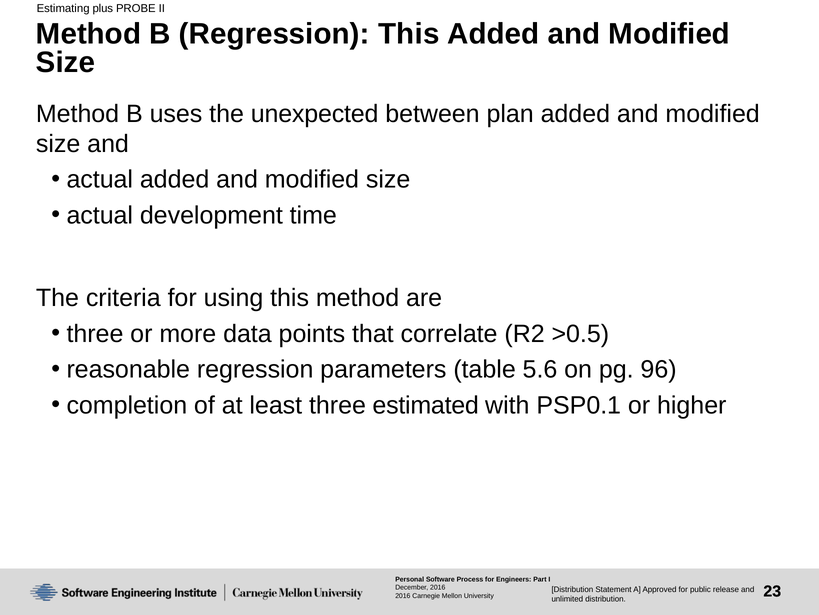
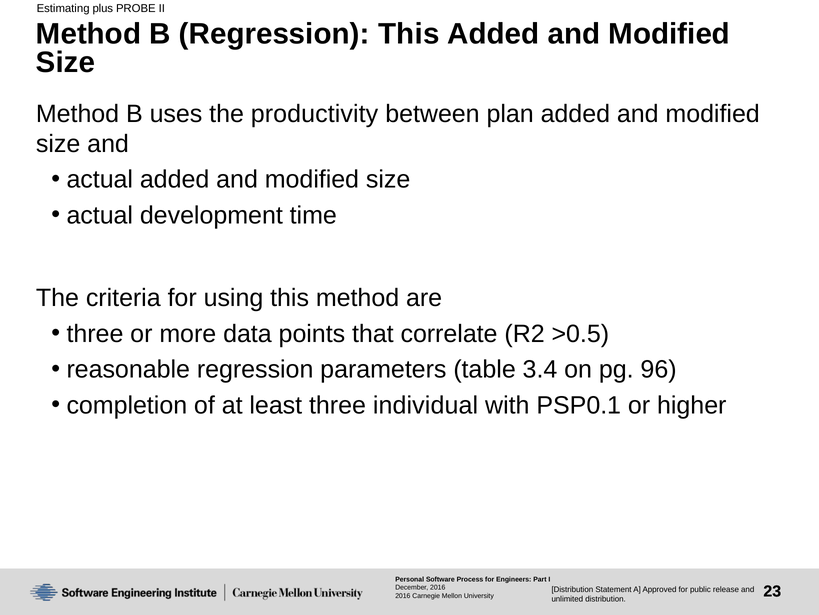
unexpected: unexpected -> productivity
5.6: 5.6 -> 3.4
estimated: estimated -> individual
